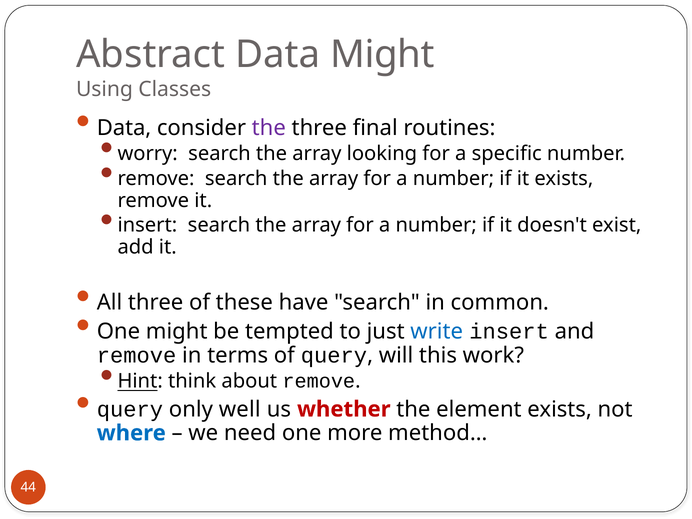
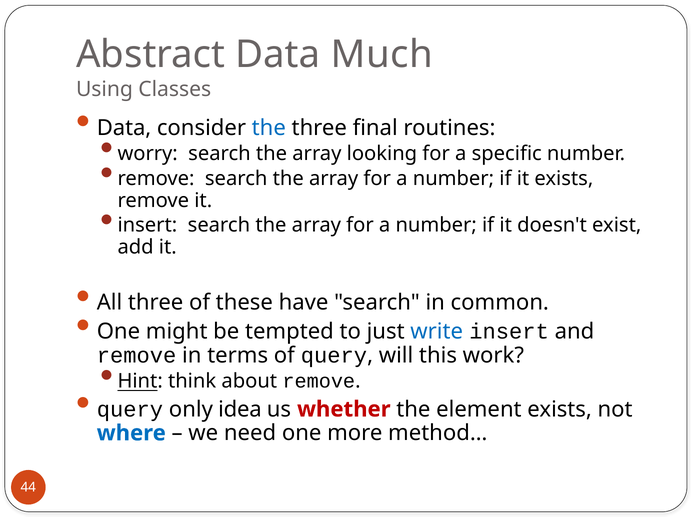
Data Might: Might -> Much
the at (269, 128) colour: purple -> blue
well: well -> idea
